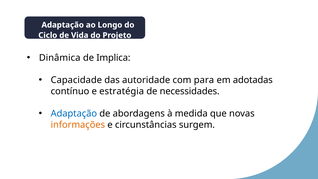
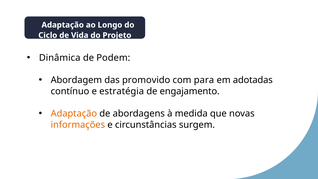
Implica: Implica -> Podem
Capacidade: Capacidade -> Abordagem
autoridade: autoridade -> promovido
necessidades: necessidades -> engajamento
Adaptação at (74, 113) colour: blue -> orange
